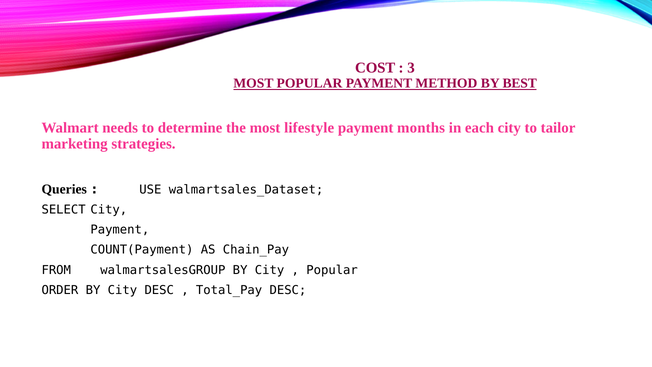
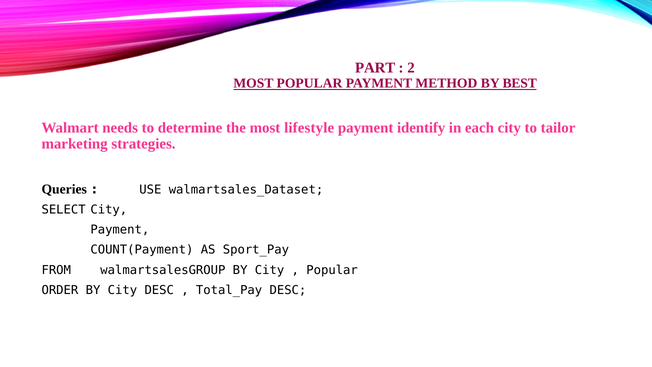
COST: COST -> PART
3: 3 -> 2
months: months -> identify
Chain_Pay: Chain_Pay -> Sport_Pay
